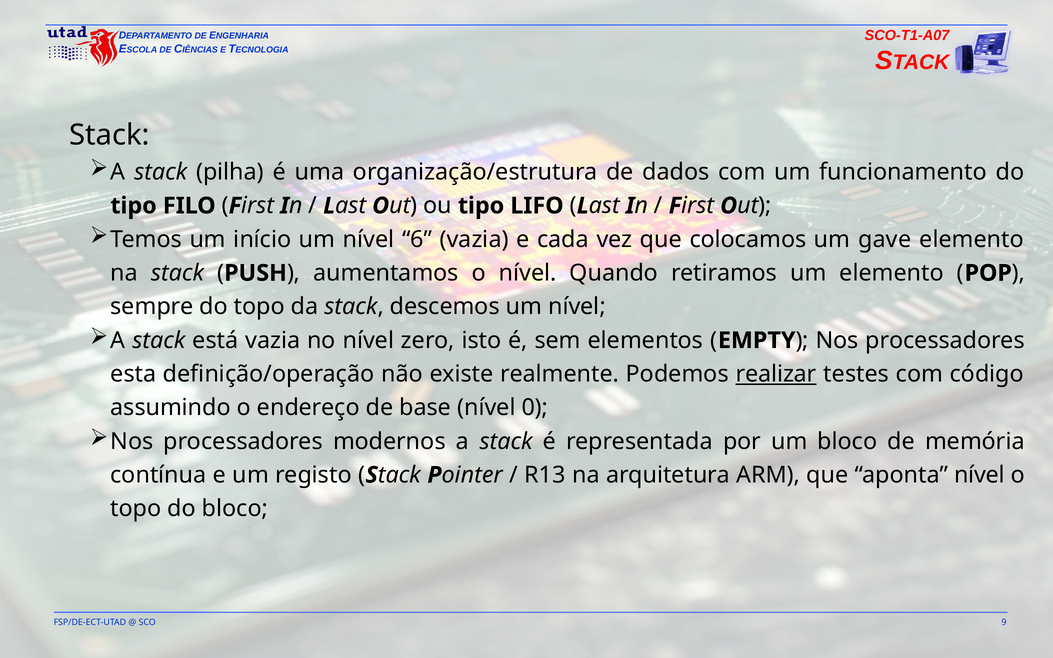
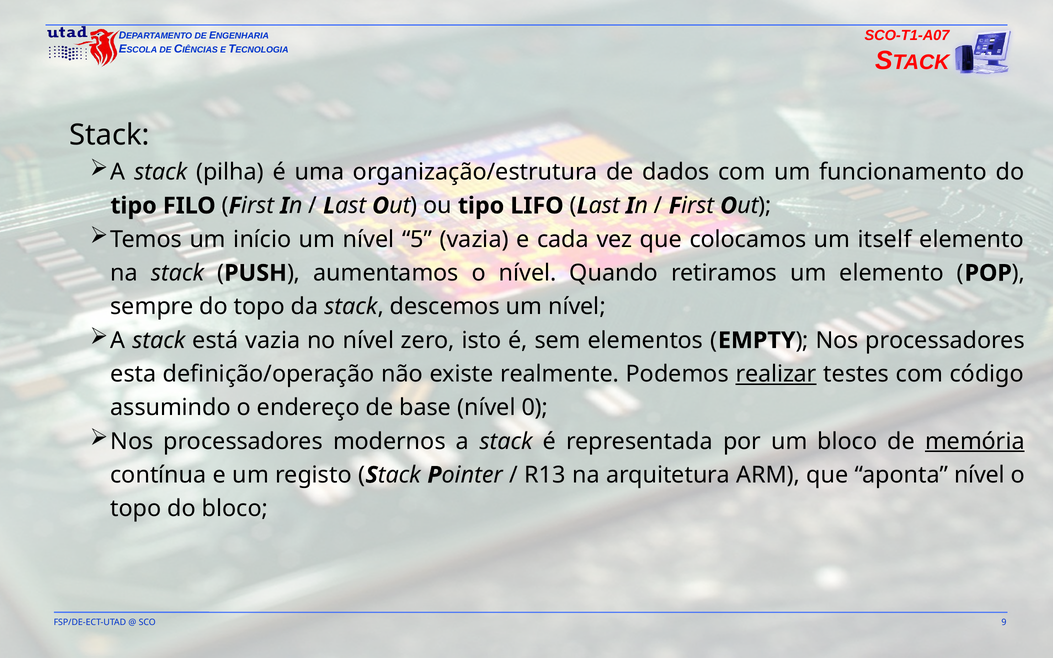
6: 6 -> 5
gave: gave -> itself
memória underline: none -> present
